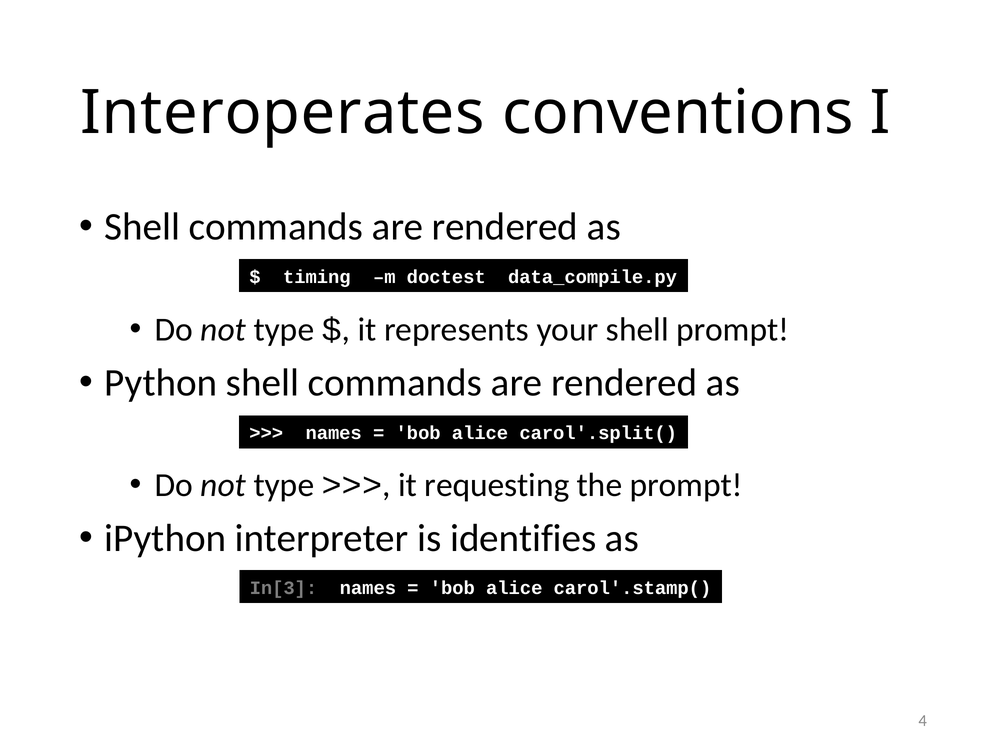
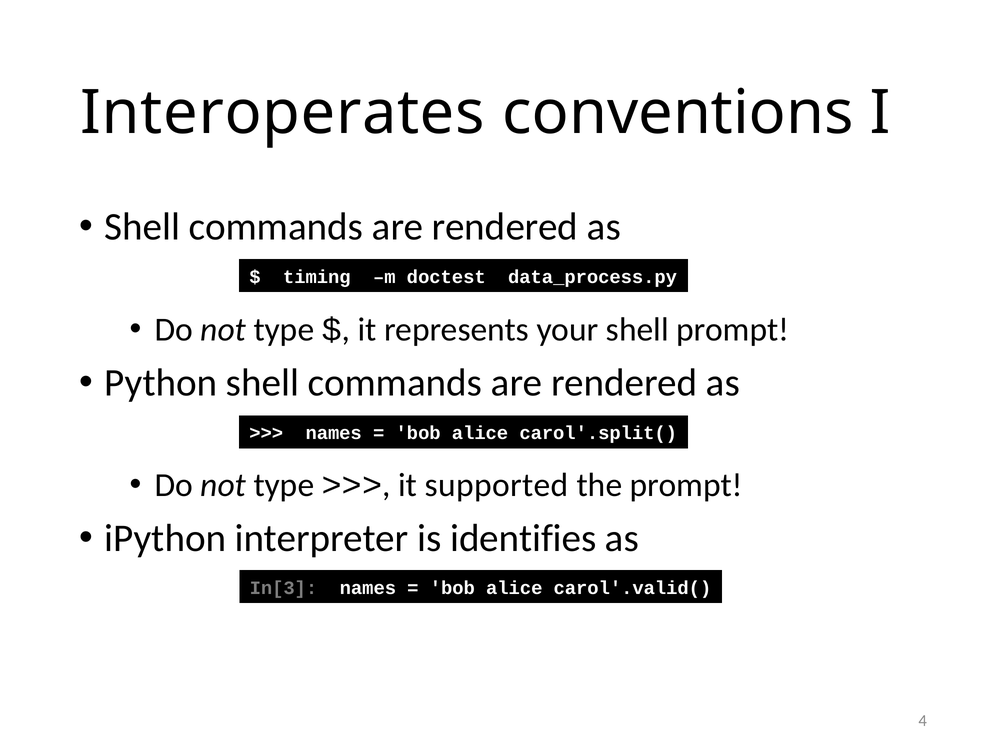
data_compile.py: data_compile.py -> data_process.py
requesting: requesting -> supported
carol'.stamp(: carol'.stamp( -> carol'.valid(
